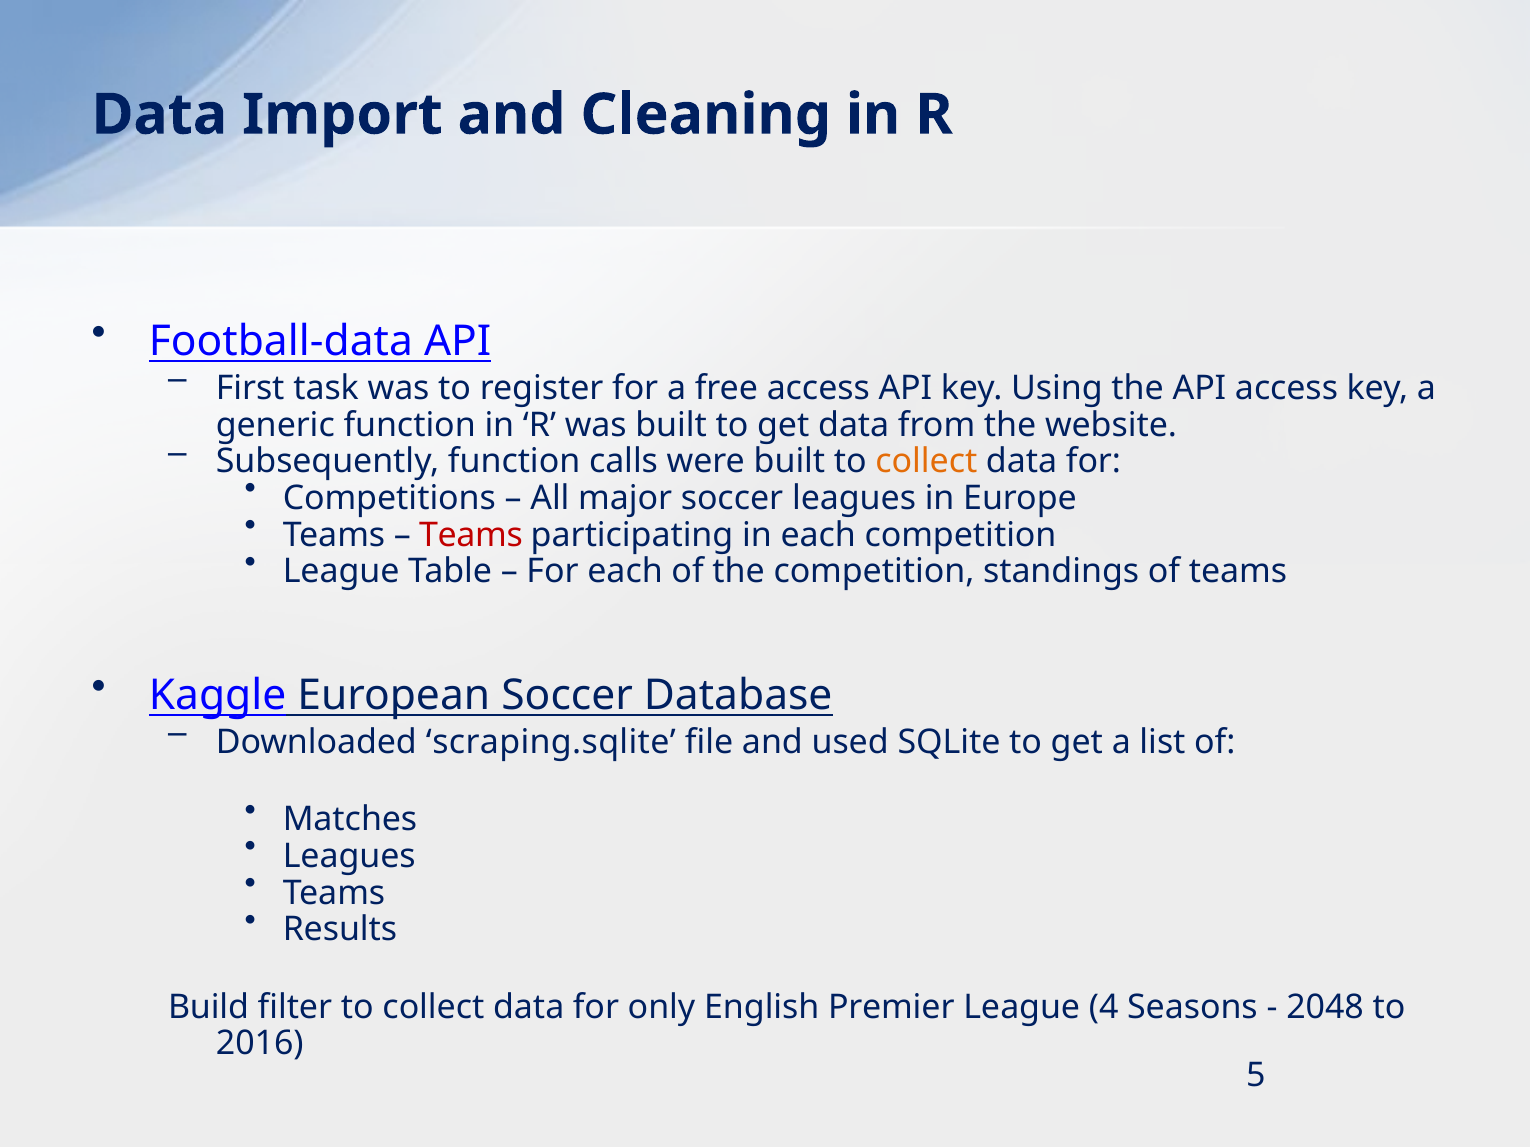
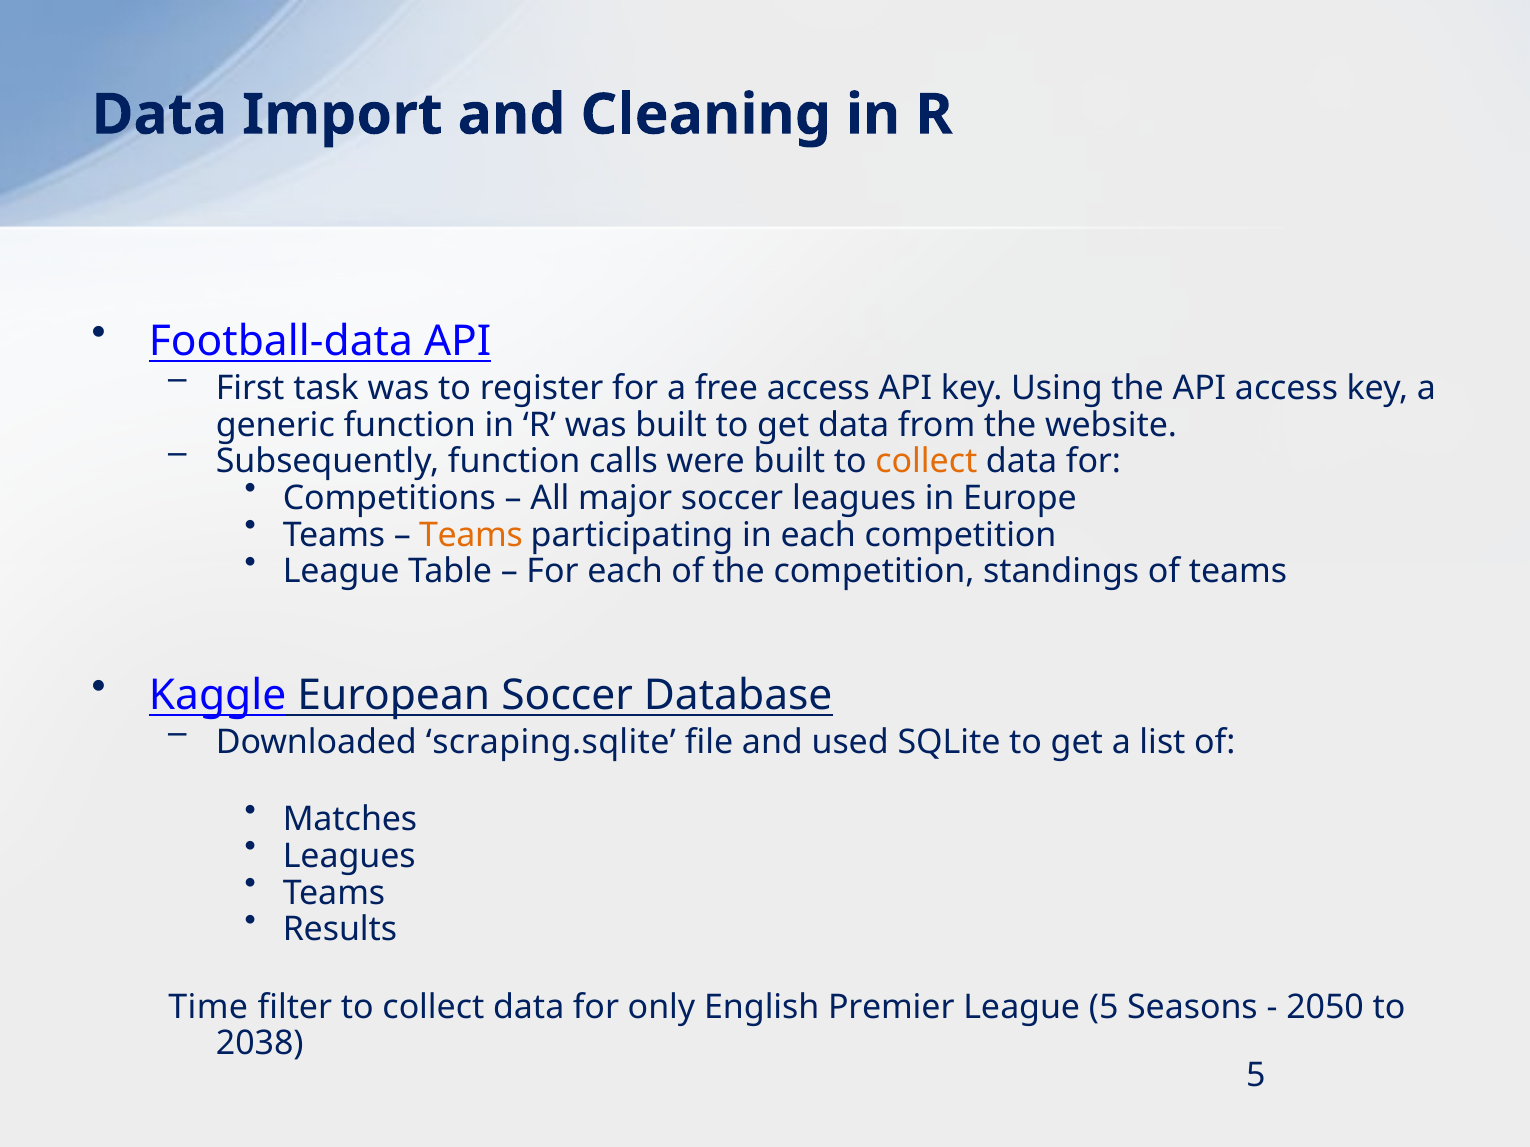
Teams at (471, 535) colour: red -> orange
Build: Build -> Time
League 4: 4 -> 5
2048: 2048 -> 2050
2016: 2016 -> 2038
